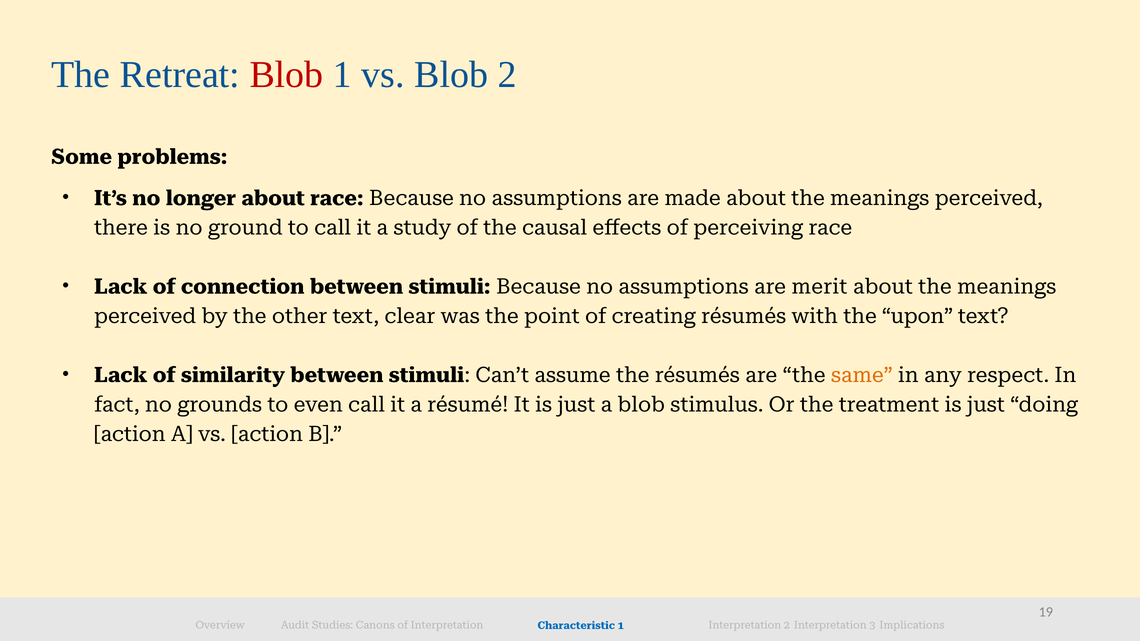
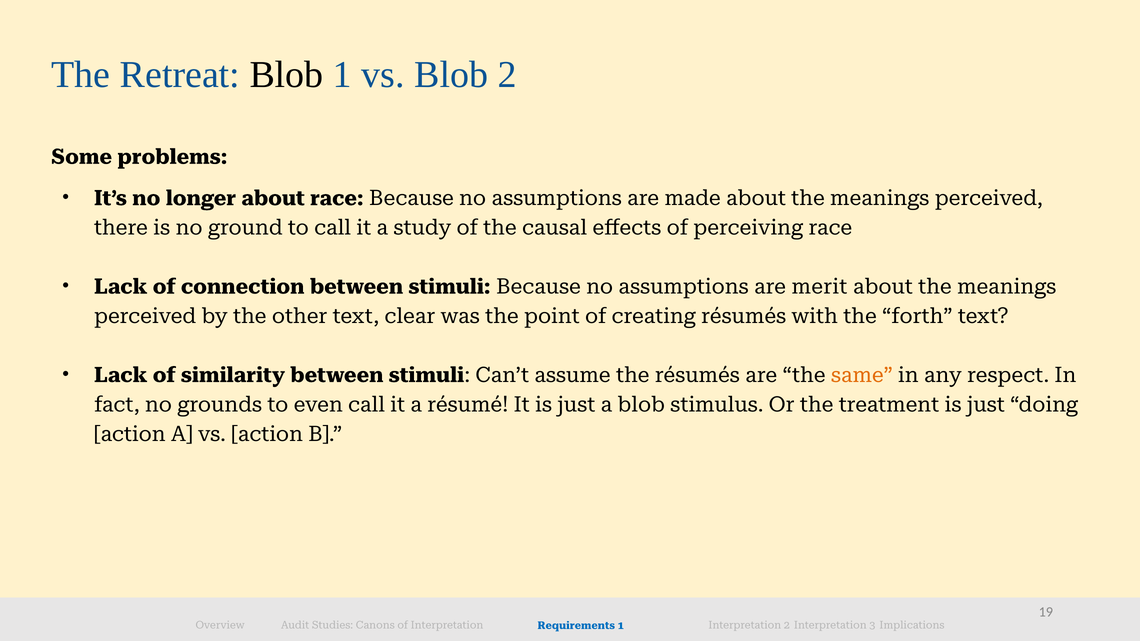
Blob at (286, 75) colour: red -> black
upon: upon -> forth
Characteristic: Characteristic -> Requirements
